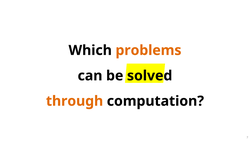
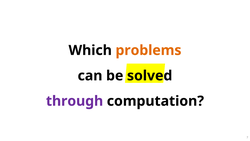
through colour: orange -> purple
